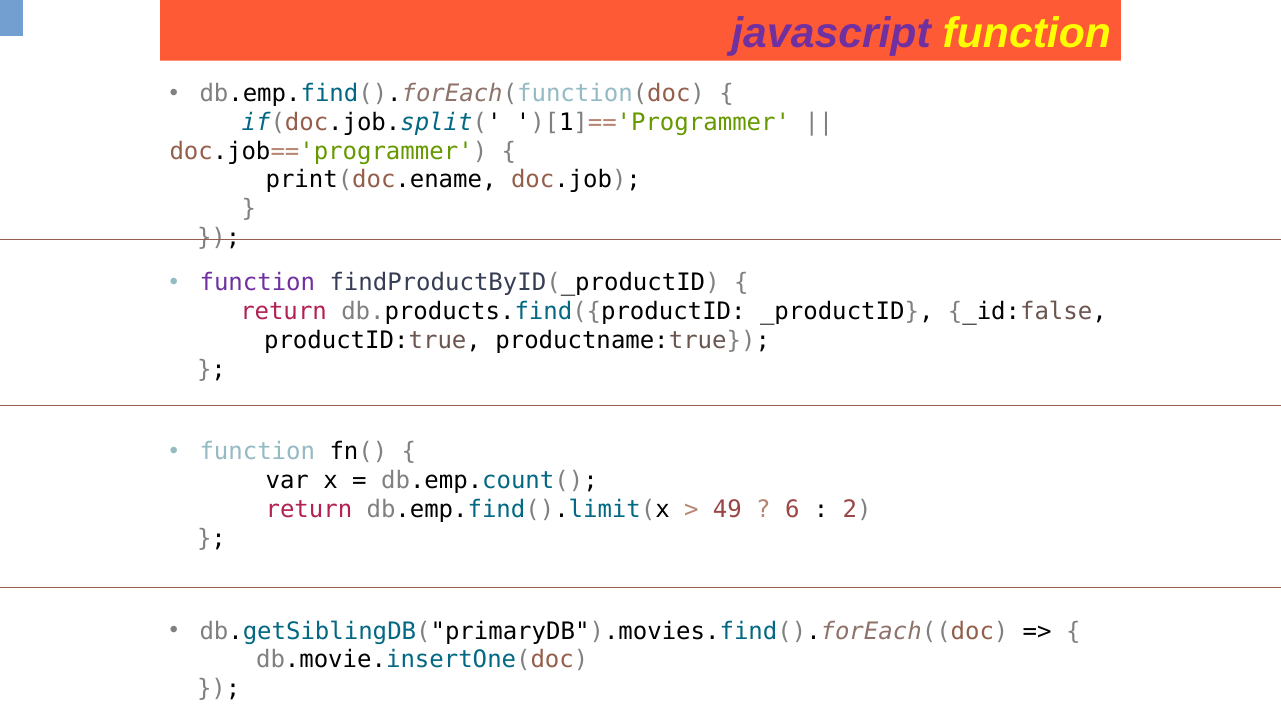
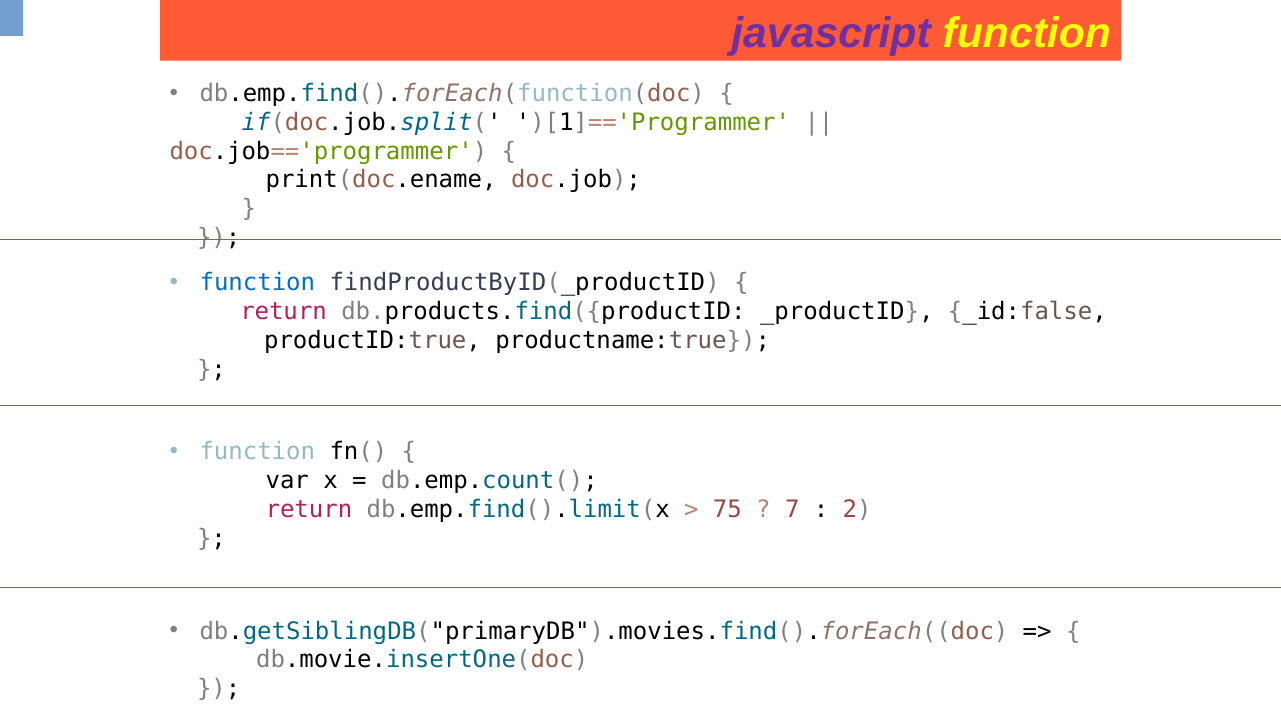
function at (257, 283) colour: purple -> blue
49: 49 -> 75
6: 6 -> 7
